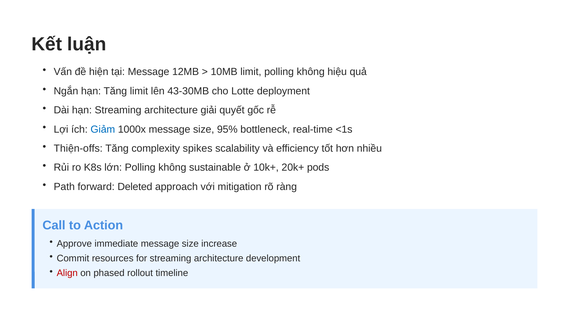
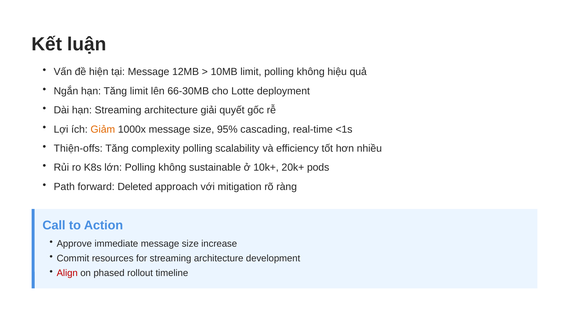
43-30MB: 43-30MB -> 66-30MB
Giảm colour: blue -> orange
bottleneck: bottleneck -> cascading
complexity spikes: spikes -> polling
